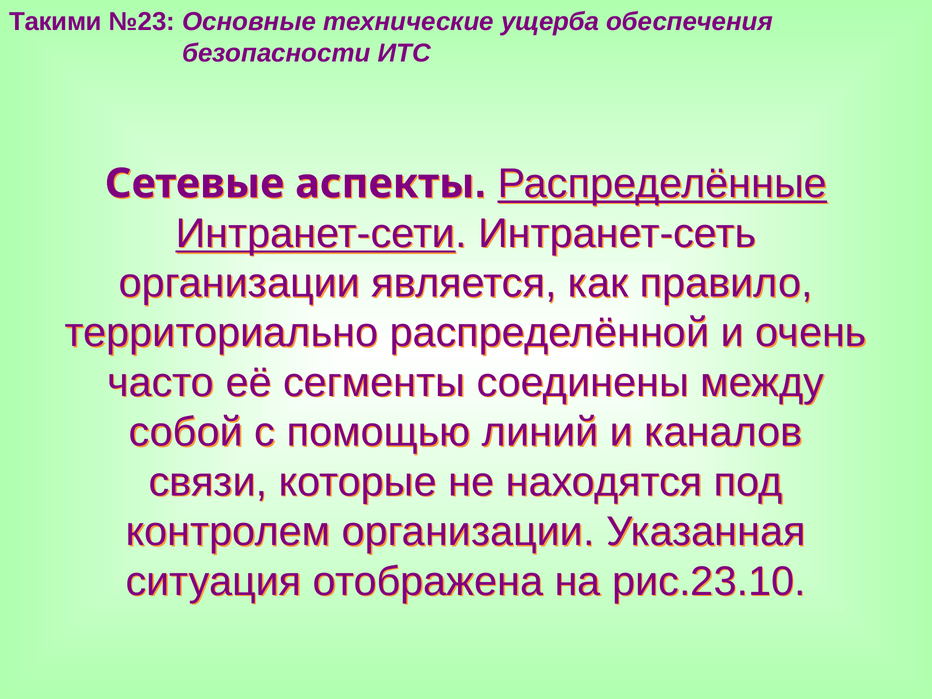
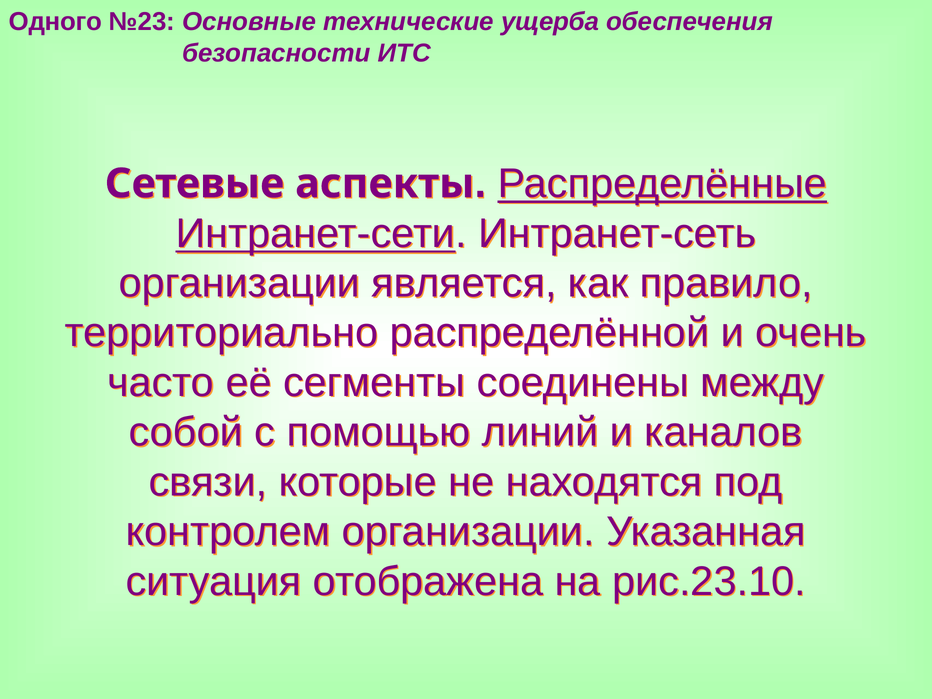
Такими: Такими -> Одного
